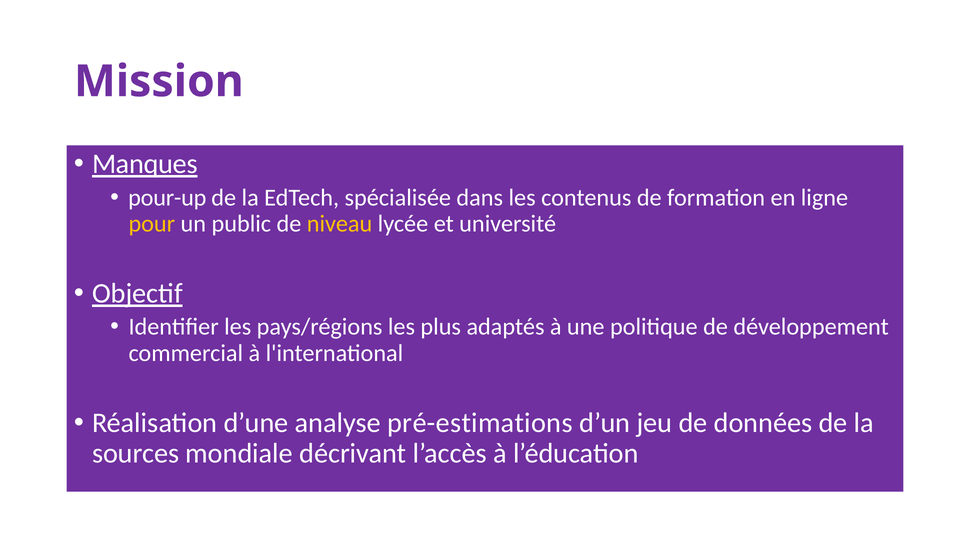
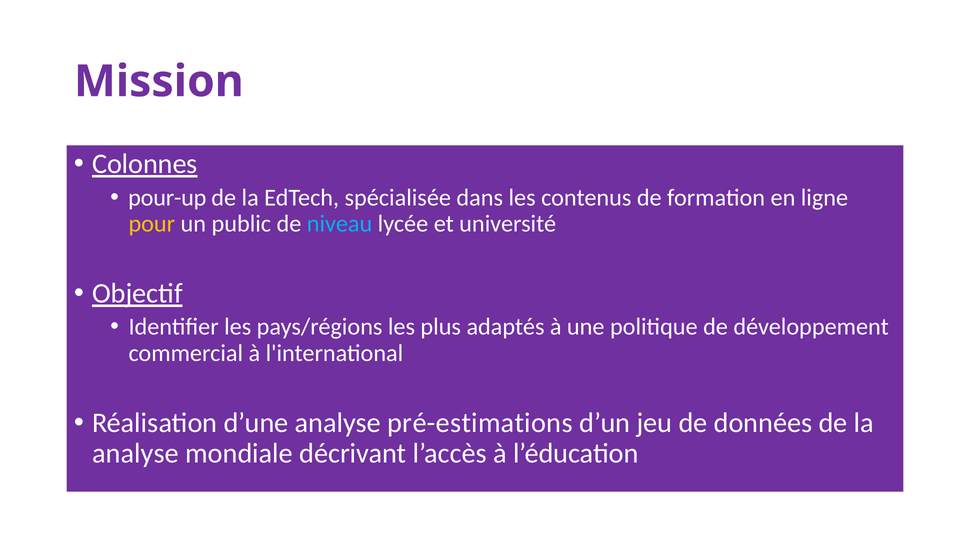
Manques: Manques -> Colonnes
niveau colour: yellow -> light blue
sources at (136, 453): sources -> analyse
